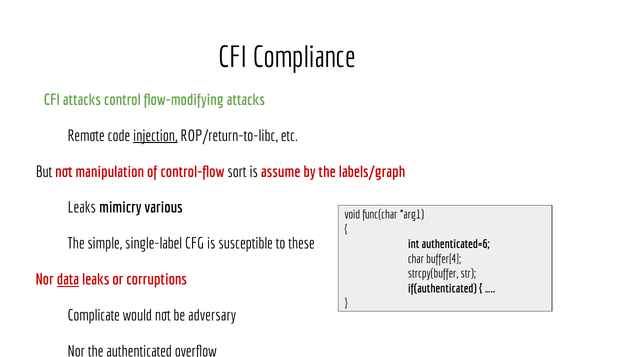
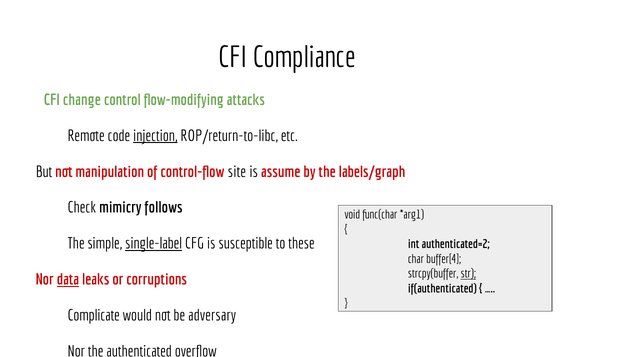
CFI attacks: attacks -> change
sort: sort -> site
Leaks at (82, 208): Leaks -> Check
various: various -> follows
single-label underline: none -> present
authenticated=6: authenticated=6 -> authenticated=2
str underline: none -> present
